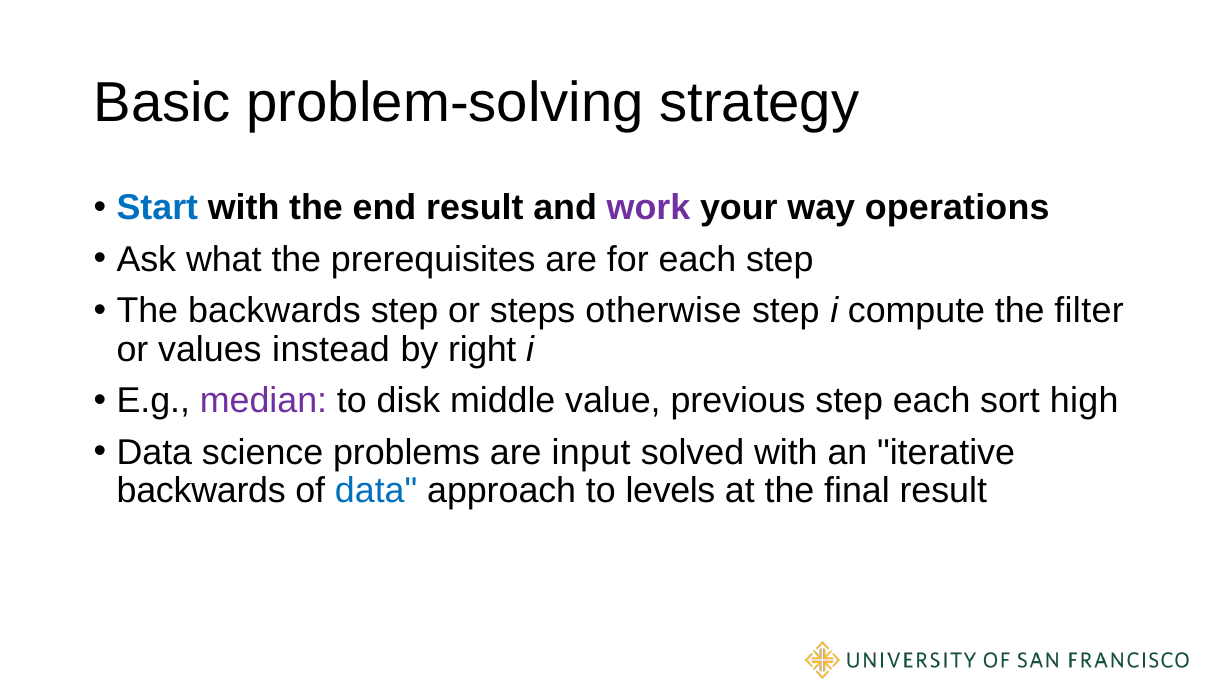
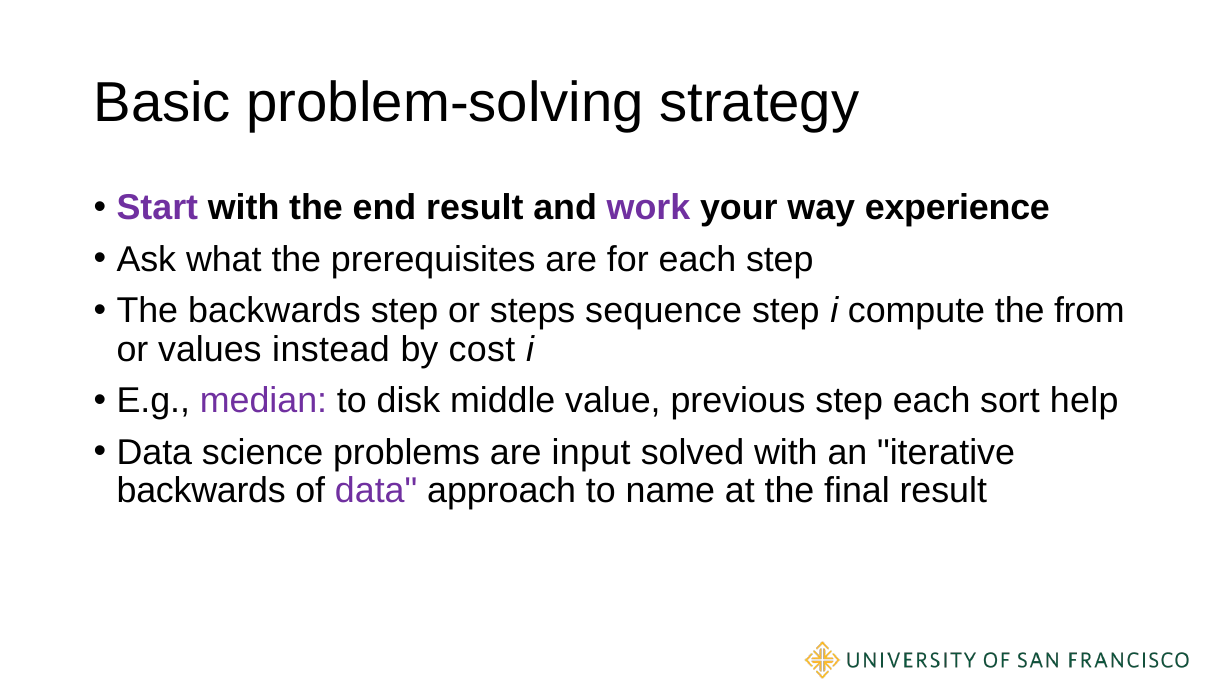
Start colour: blue -> purple
operations: operations -> experience
otherwise: otherwise -> sequence
filter: filter -> from
right: right -> cost
high: high -> help
data at (376, 491) colour: blue -> purple
levels: levels -> name
